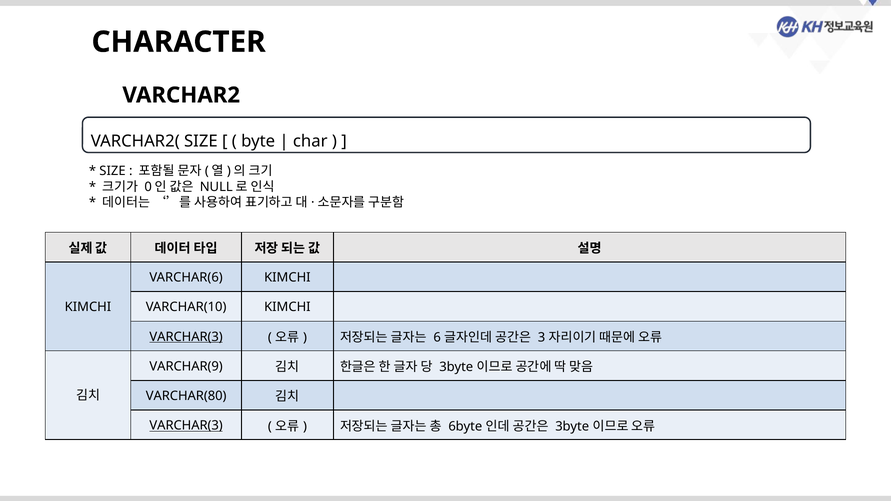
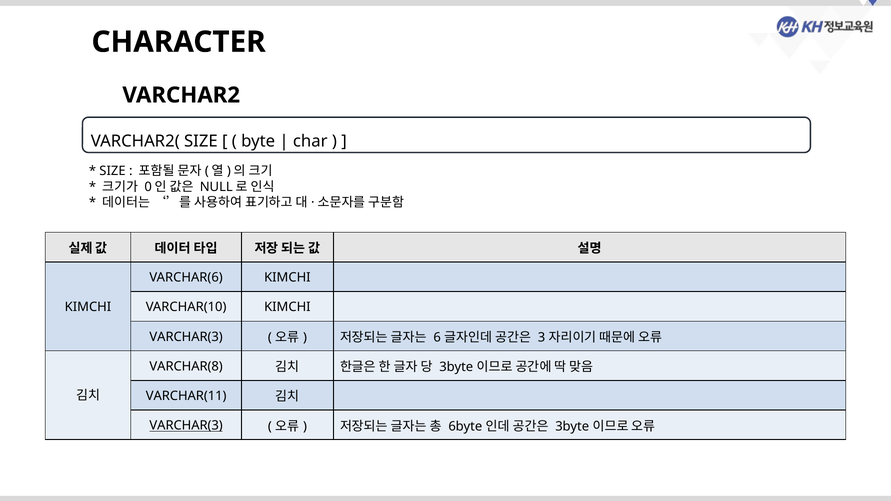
VARCHAR(3 at (186, 337) underline: present -> none
VARCHAR(9: VARCHAR(9 -> VARCHAR(8
VARCHAR(80: VARCHAR(80 -> VARCHAR(11
